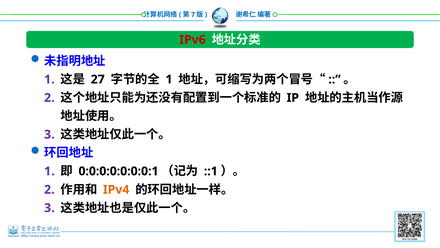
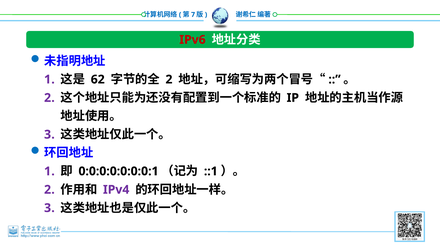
27: 27 -> 62
1 at (169, 79): 1 -> 2
IPv4 colour: orange -> purple
